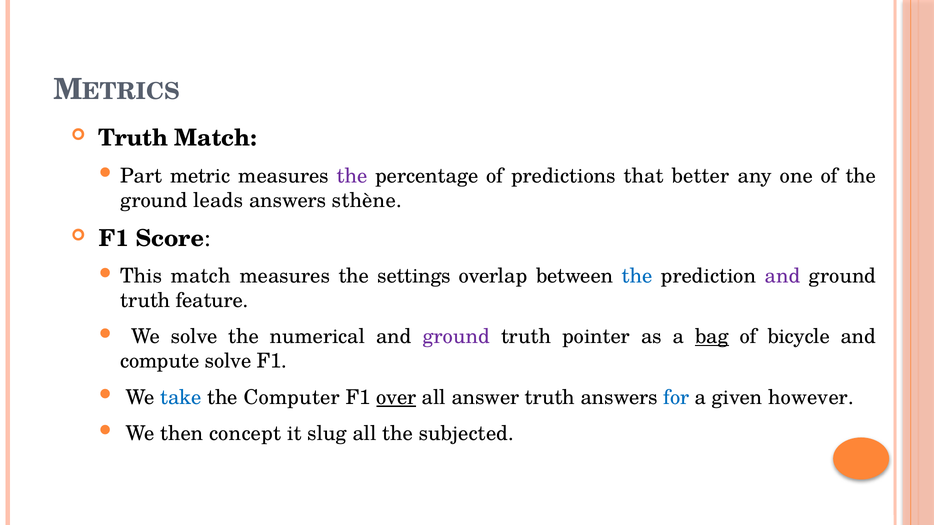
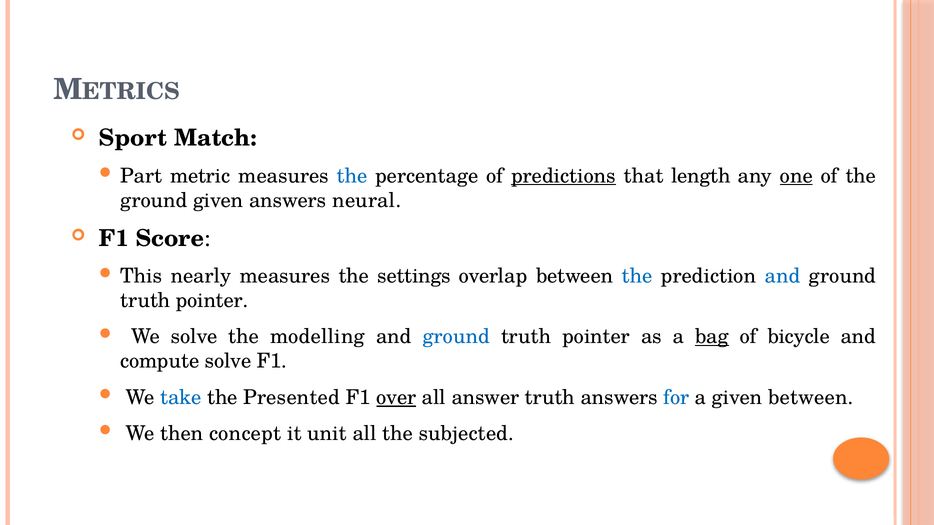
Truth at (133, 138): Truth -> Sport
the at (352, 176) colour: purple -> blue
predictions underline: none -> present
better: better -> length
one underline: none -> present
ground leads: leads -> given
sthène: sthène -> neural
This match: match -> nearly
and at (782, 276) colour: purple -> blue
feature at (212, 301): feature -> pointer
numerical: numerical -> modelling
ground at (456, 337) colour: purple -> blue
Computer: Computer -> Presented
given however: however -> between
slug: slug -> unit
